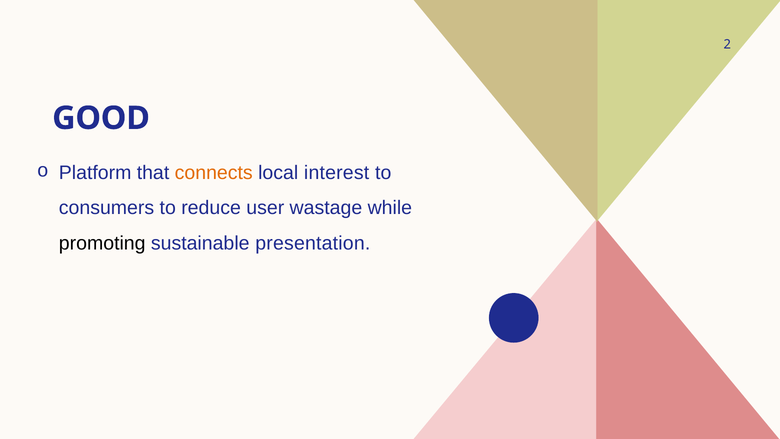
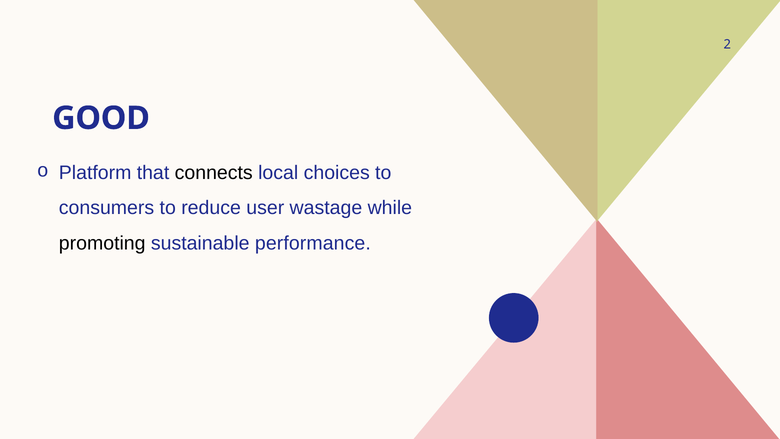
connects colour: orange -> black
interest: interest -> choices
presentation: presentation -> performance
